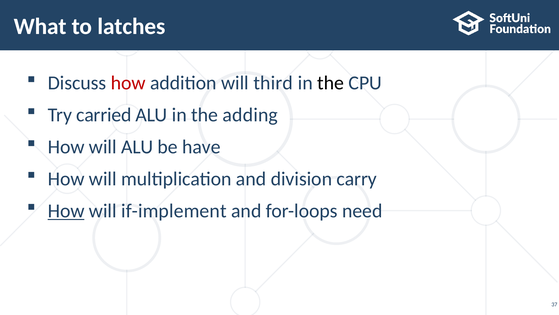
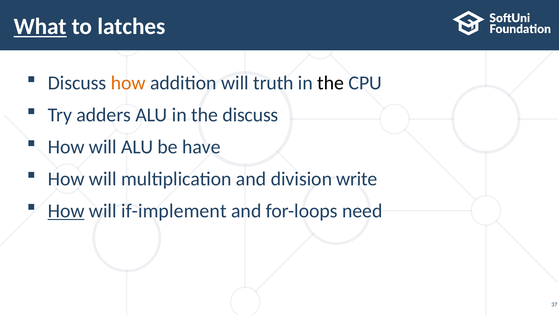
What underline: none -> present
how at (128, 83) colour: red -> orange
third: third -> truth
carried: carried -> adders
the adding: adding -> discuss
carry: carry -> write
